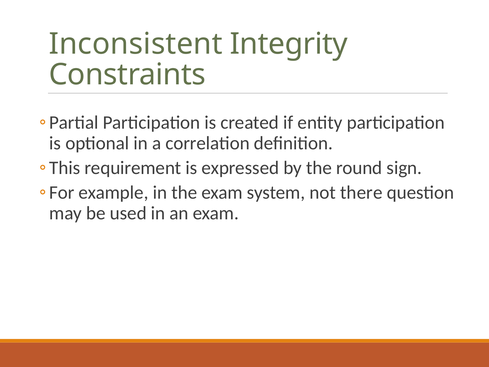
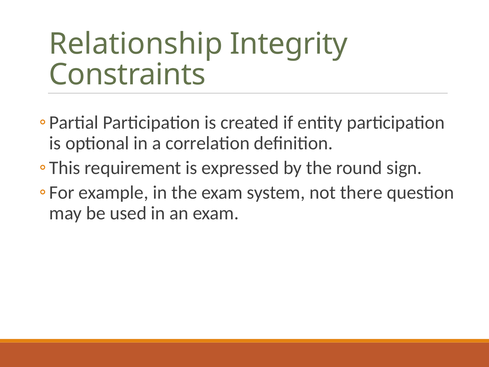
Inconsistent: Inconsistent -> Relationship
